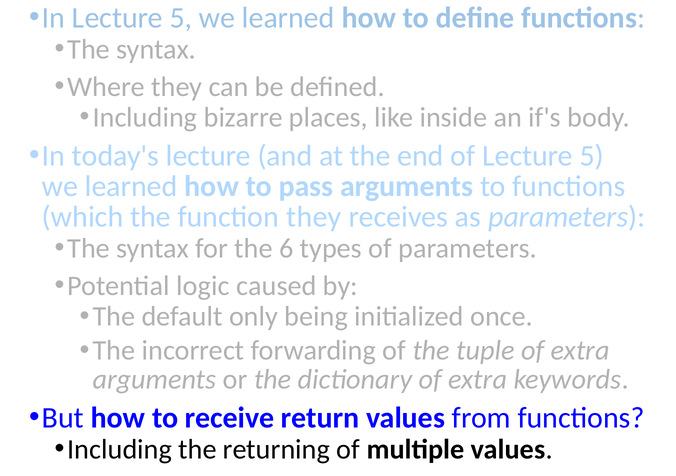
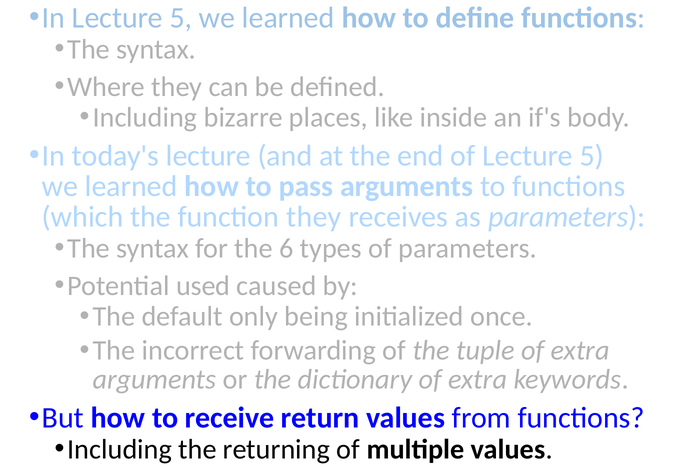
logic: logic -> used
